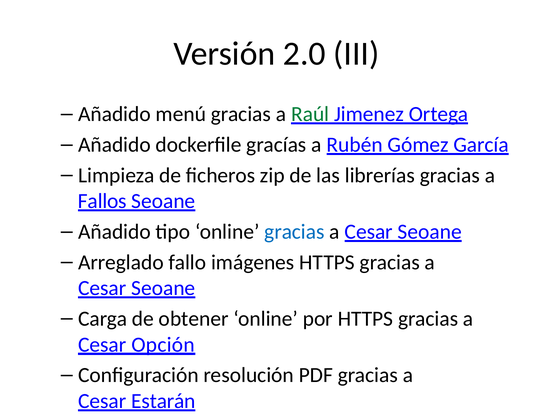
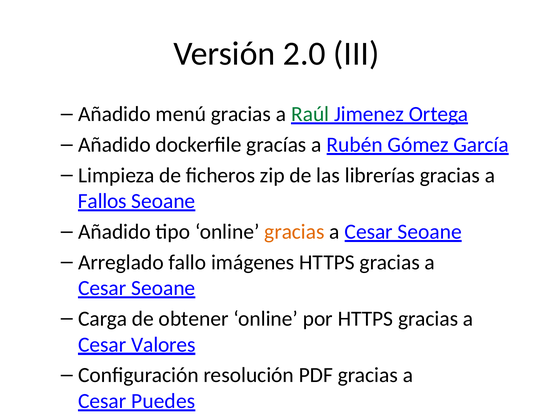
gracias at (294, 232) colour: blue -> orange
Opción: Opción -> Valores
Estarán: Estarán -> Puedes
